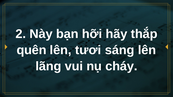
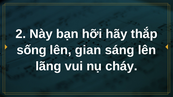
quên: quên -> sống
tươi: tươi -> gian
